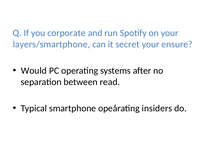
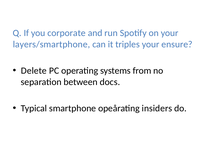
secret: secret -> triples
Would: Would -> Delete
after: after -> from
read: read -> docs
